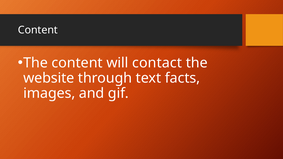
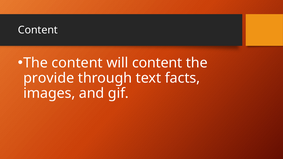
will contact: contact -> content
website: website -> provide
